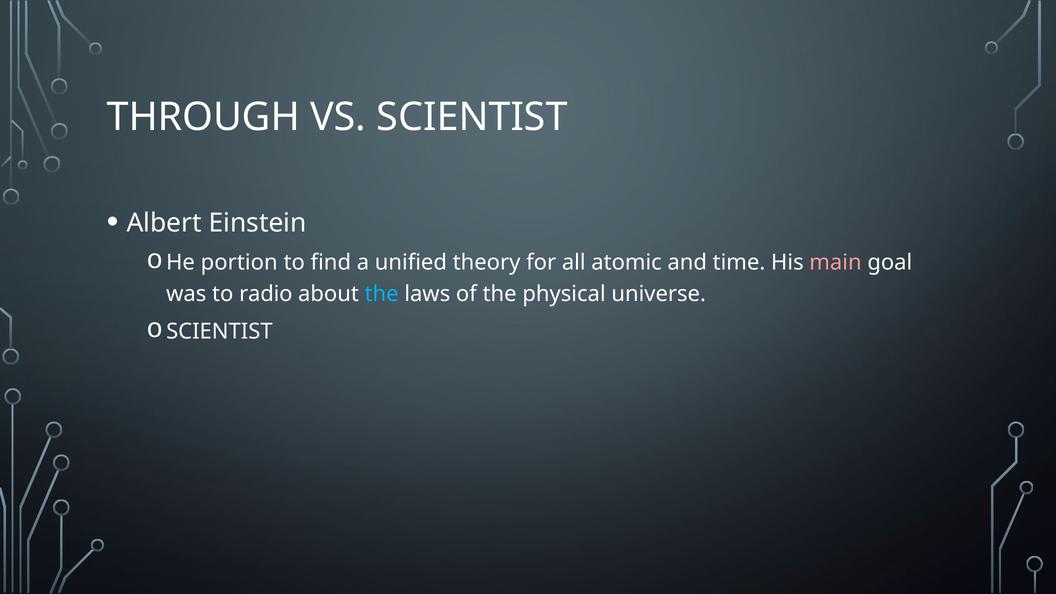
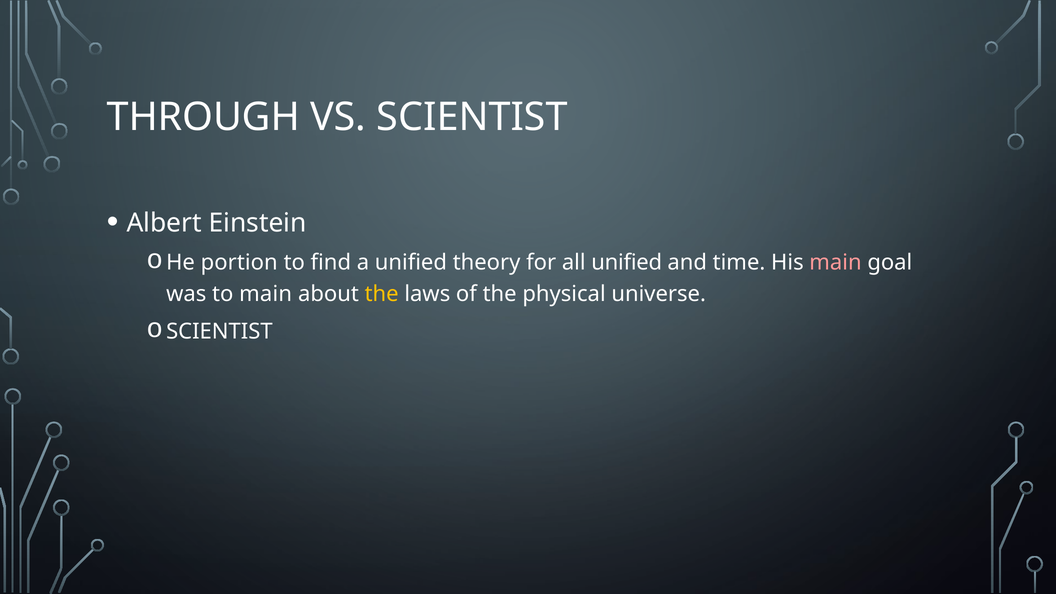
all atomic: atomic -> unified
to radio: radio -> main
the at (382, 294) colour: light blue -> yellow
